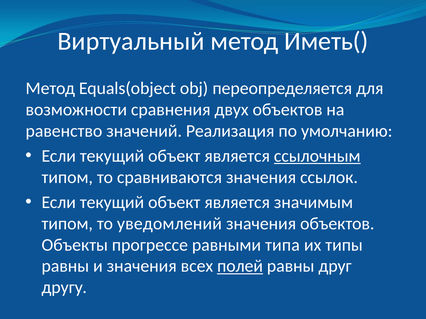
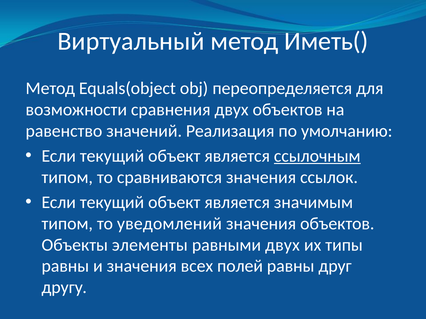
прогрессе: прогрессе -> элементы
равными типа: типа -> двух
полей underline: present -> none
